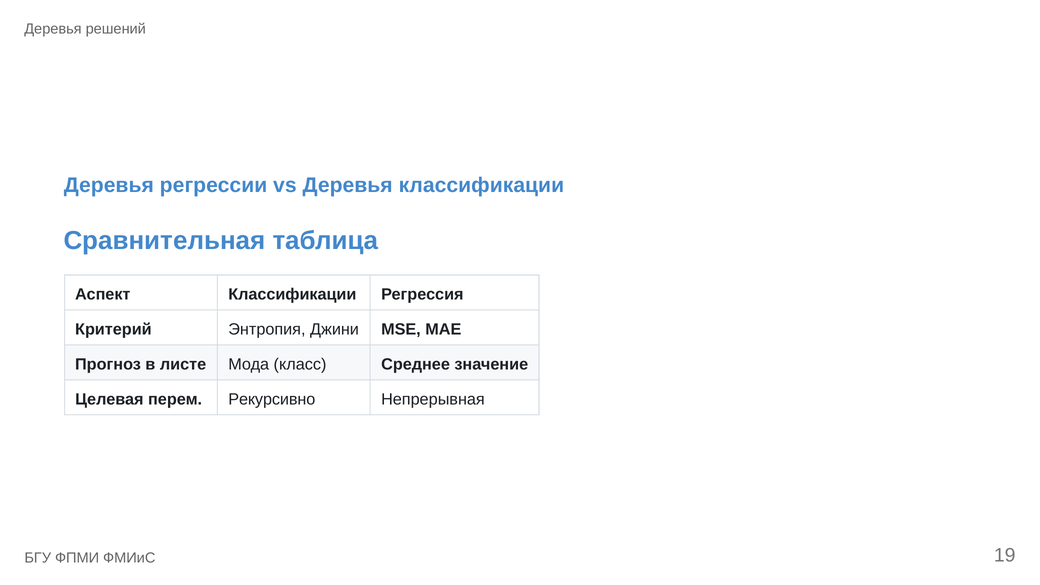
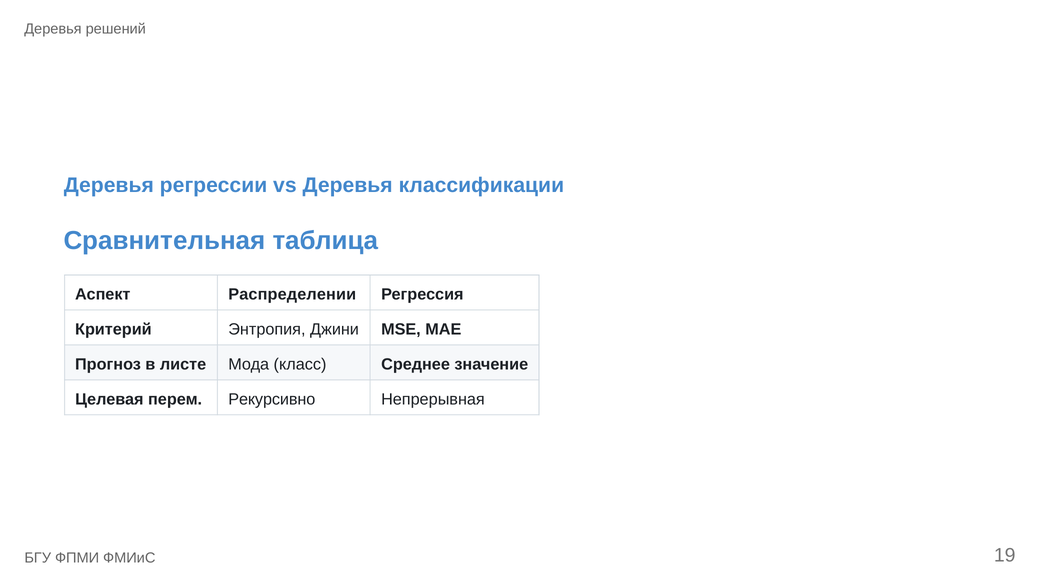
Аспект Классификации: Классификации -> Распределении
